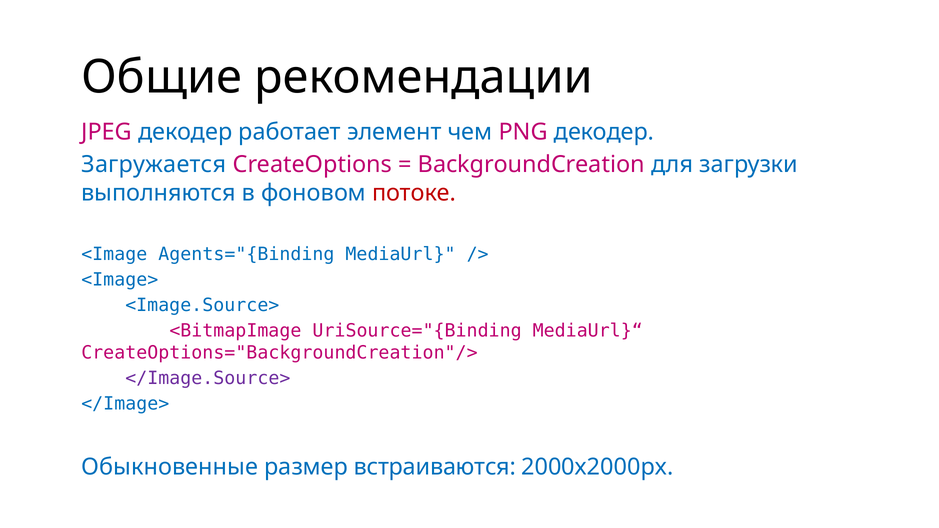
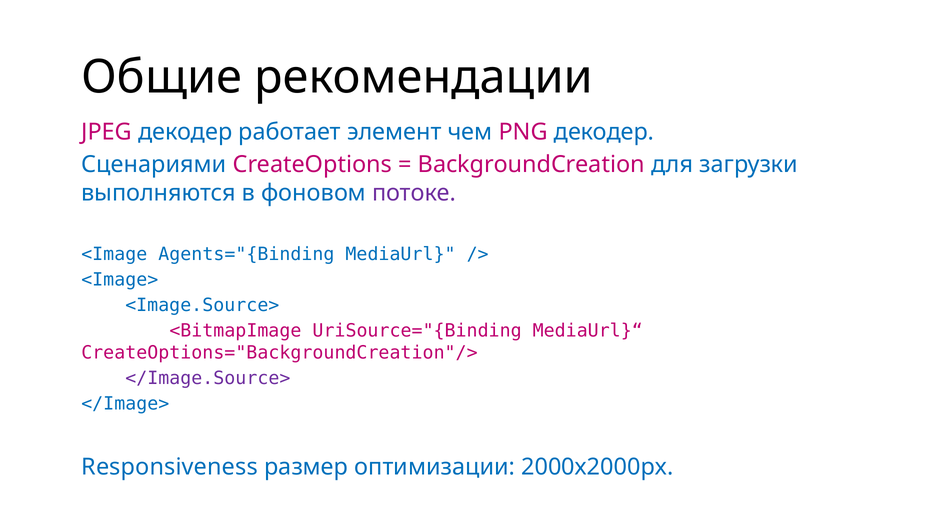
Загружается: Загружается -> Сценариями
потоке colour: red -> purple
Обыкновенные: Обыкновенные -> Responsiveness
встраиваются: встраиваются -> оптимизации
